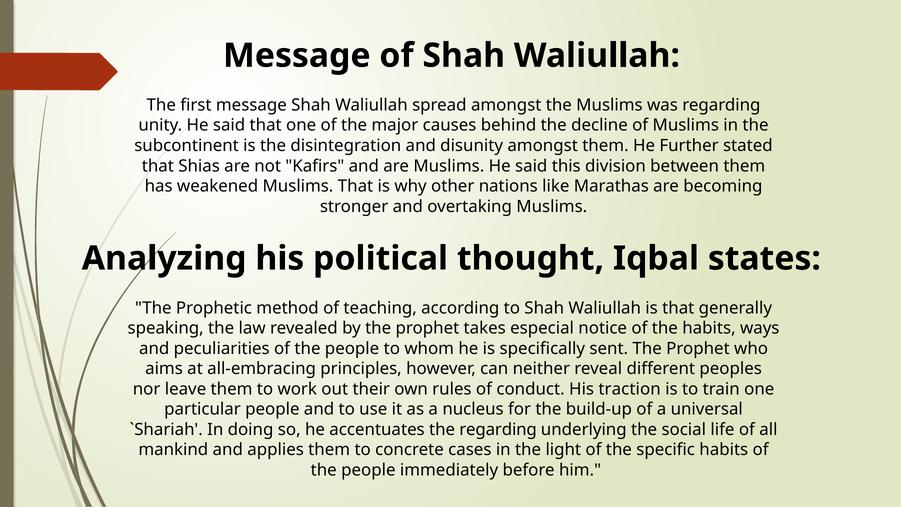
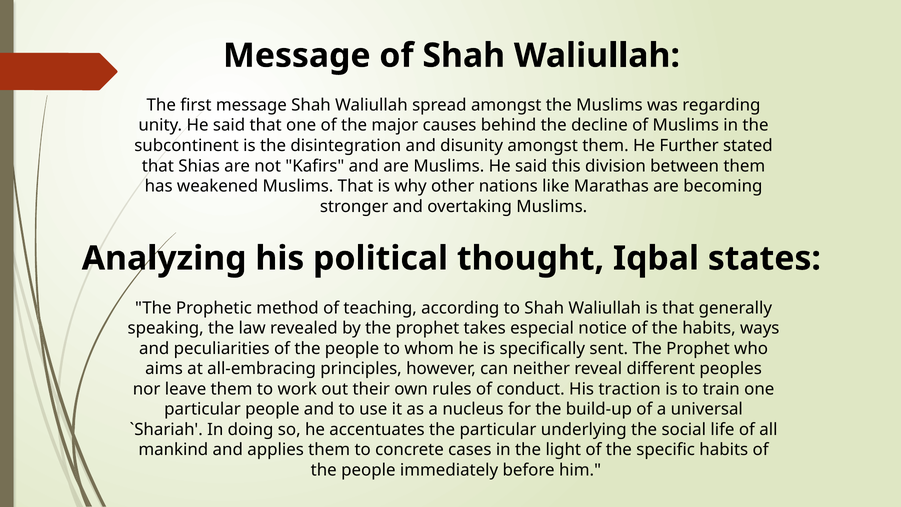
the regarding: regarding -> particular
